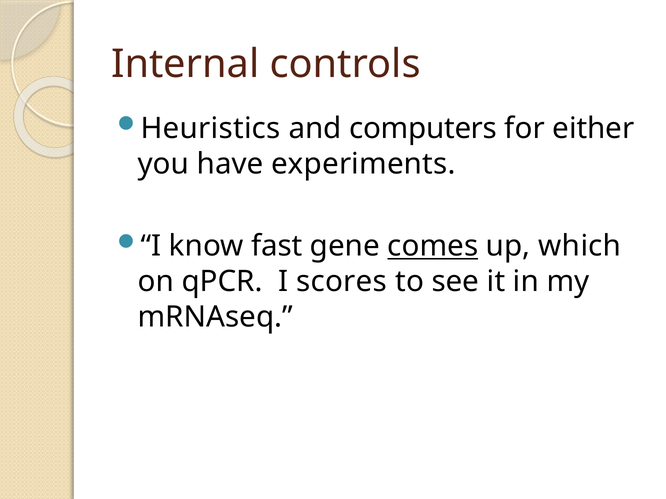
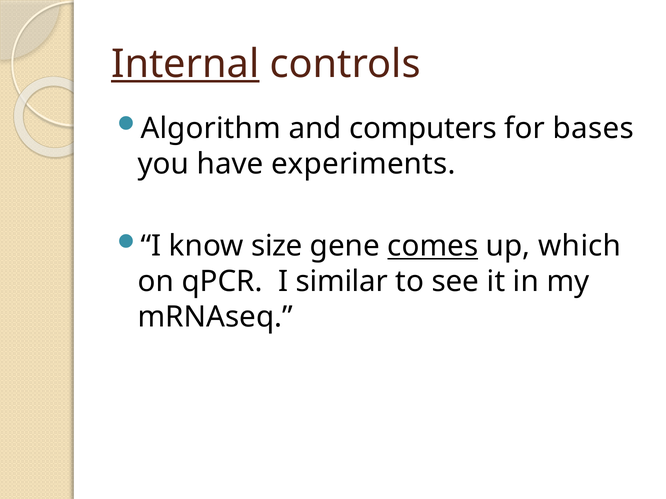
Internal underline: none -> present
Heuristics: Heuristics -> Algorithm
either: either -> bases
fast: fast -> size
scores: scores -> similar
